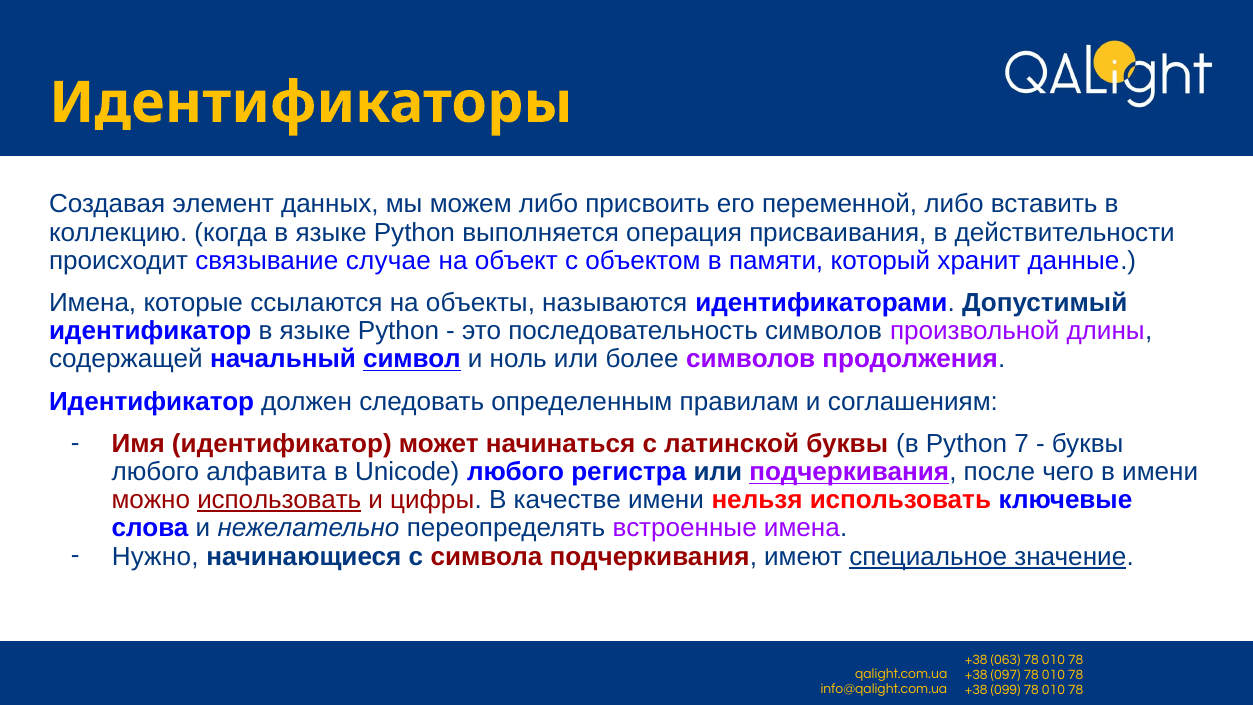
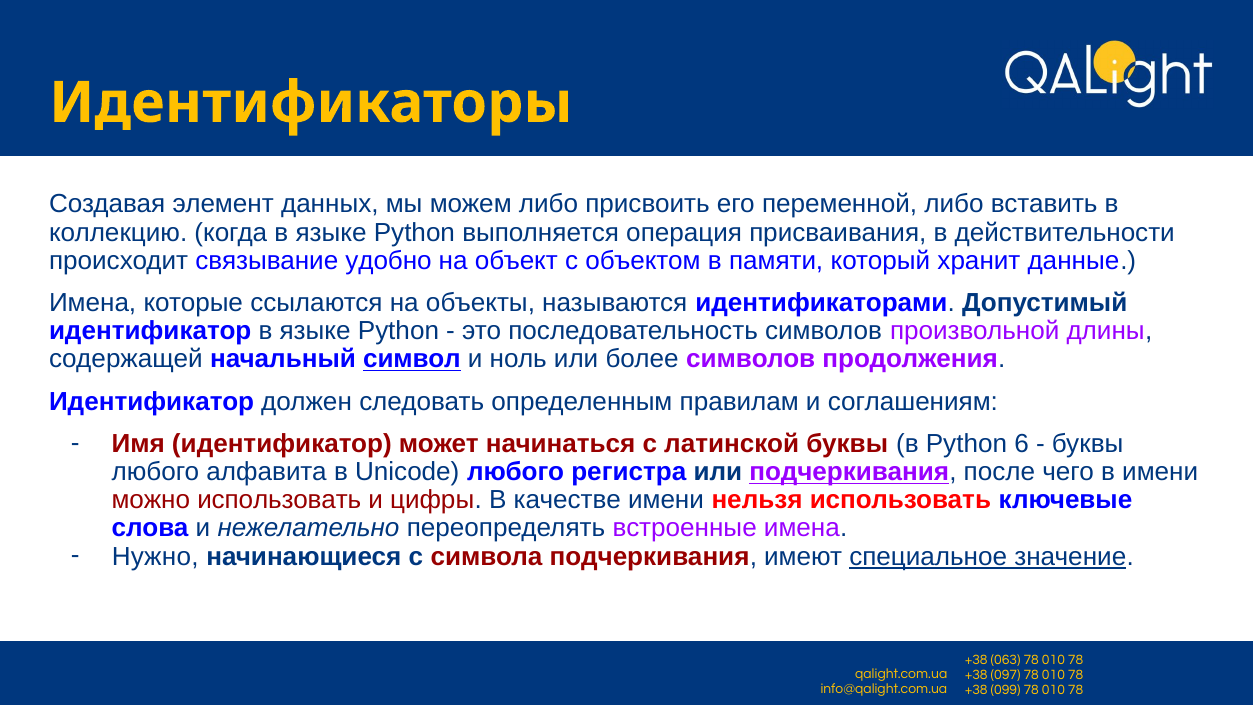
случае: случае -> удобно
7: 7 -> 6
использовать at (279, 500) underline: present -> none
